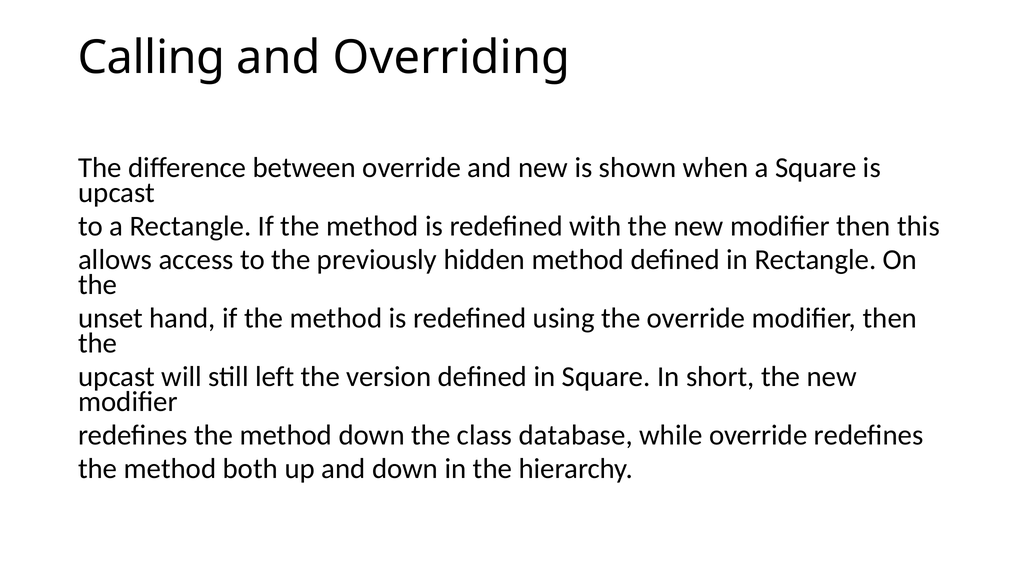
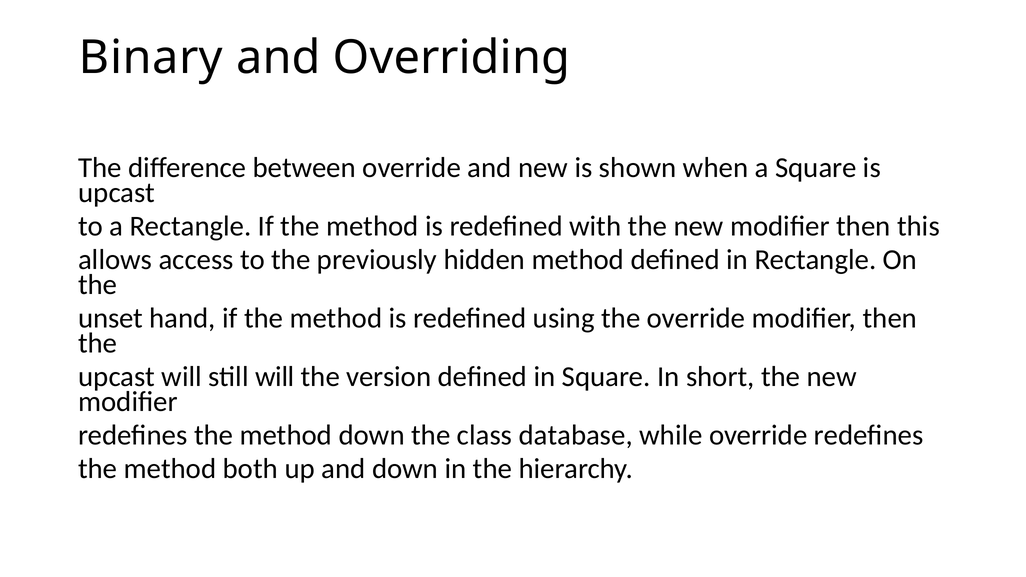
Calling: Calling -> Binary
still left: left -> will
